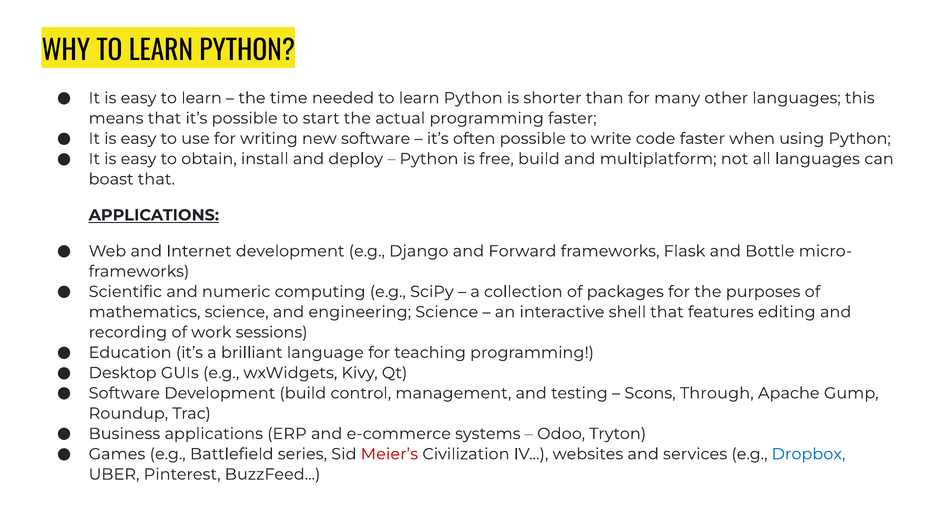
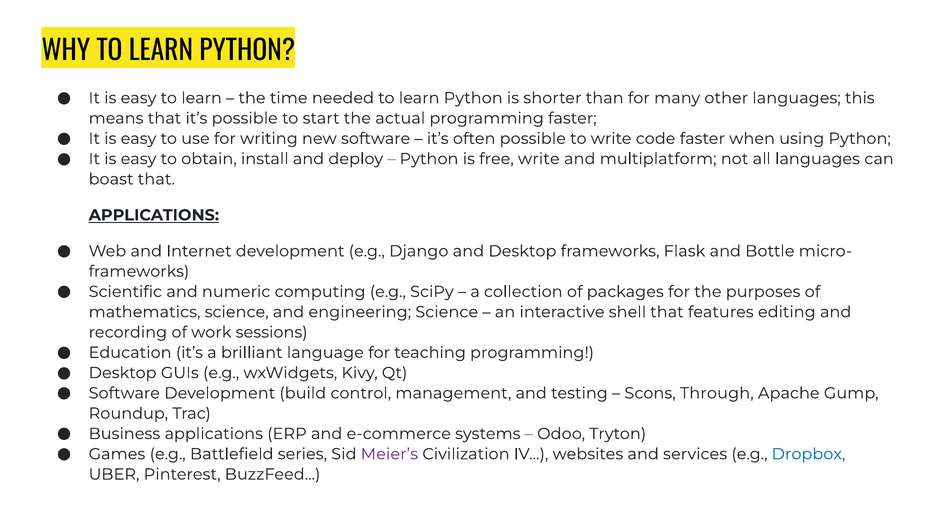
free build: build -> write
and Forward: Forward -> Desktop
Meier’s colour: red -> purple
